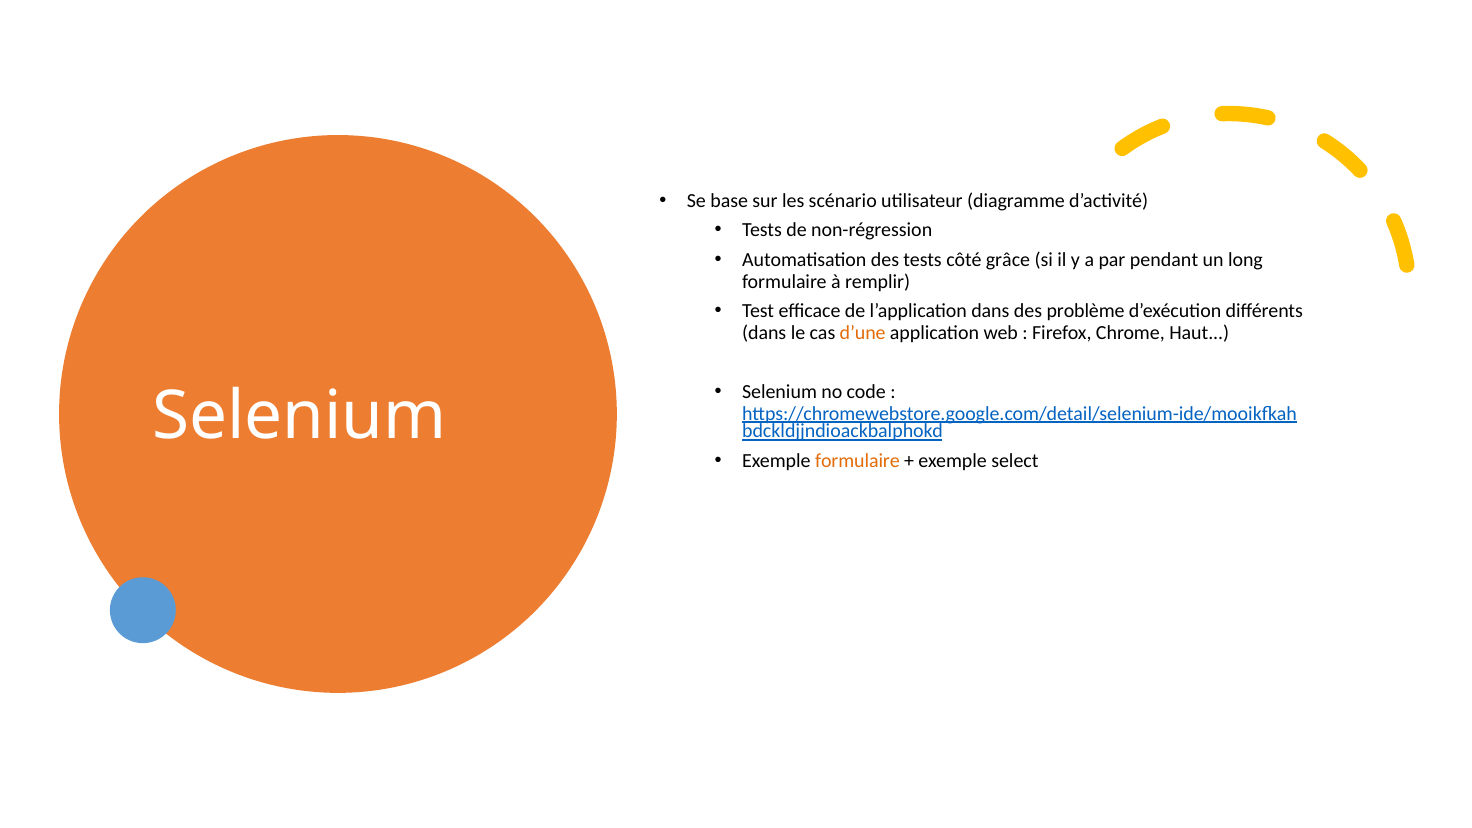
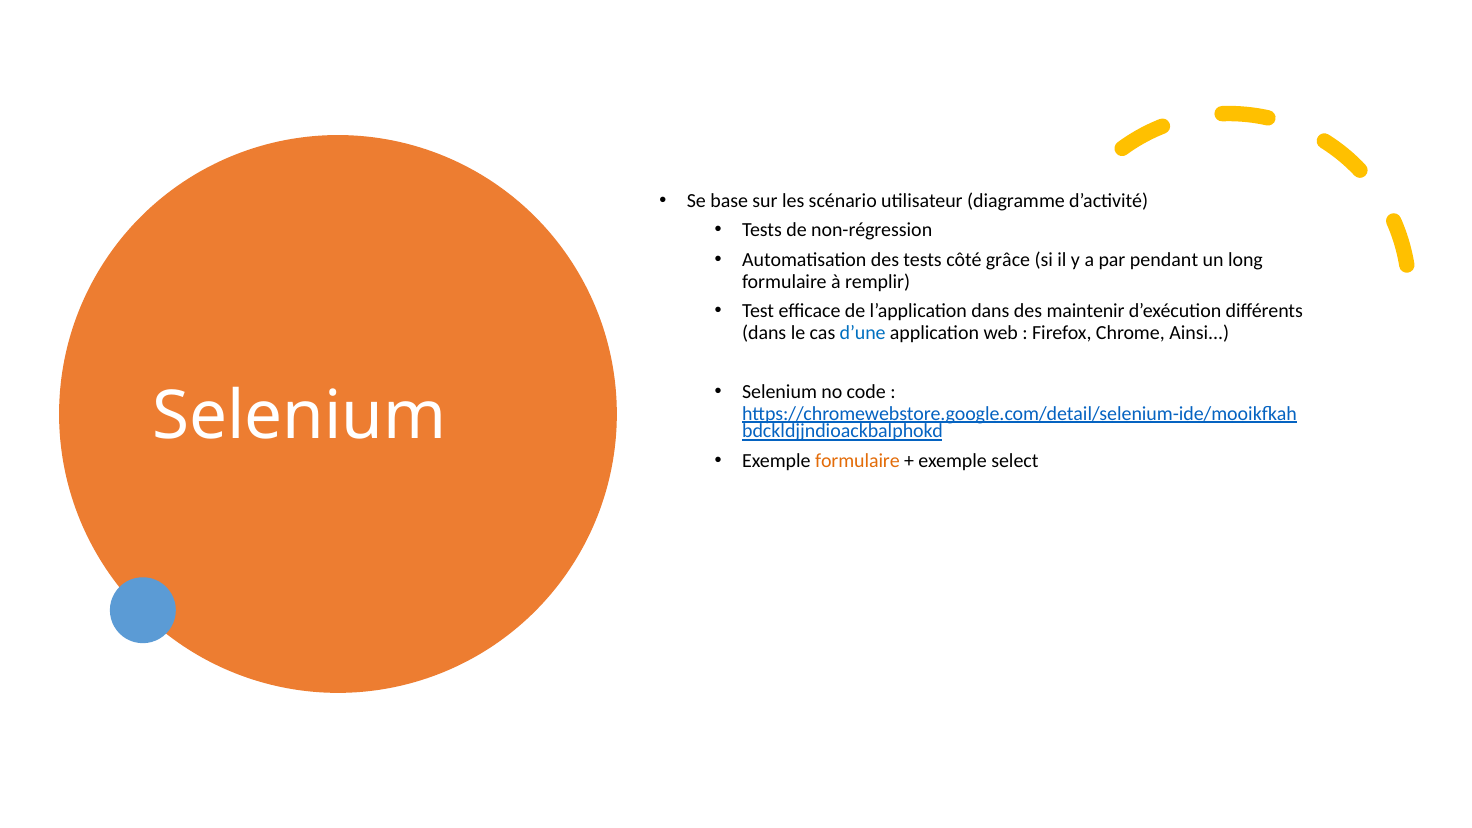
problème: problème -> maintenir
d’une colour: orange -> blue
Haut: Haut -> Ainsi
